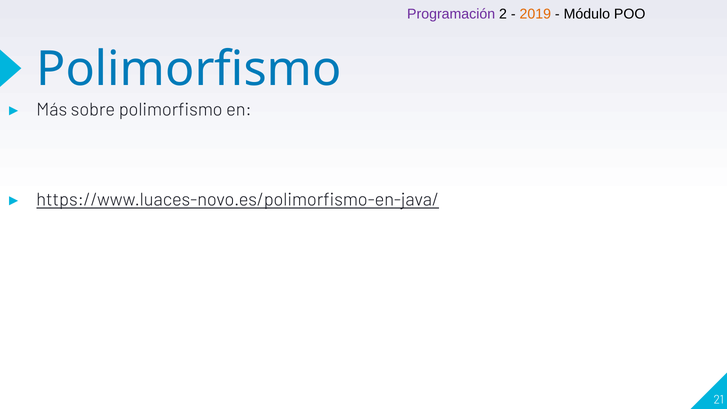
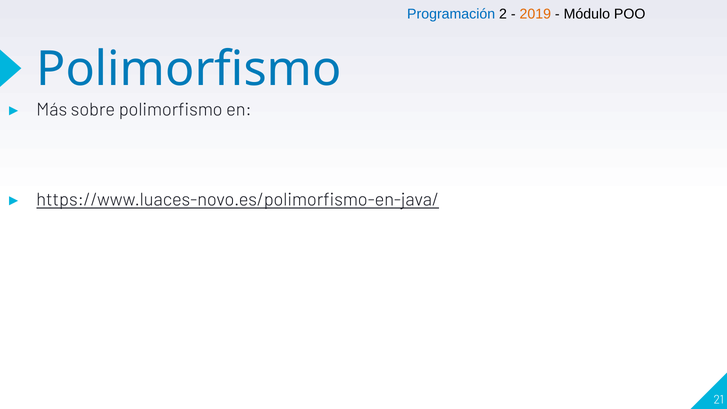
Programación colour: purple -> blue
